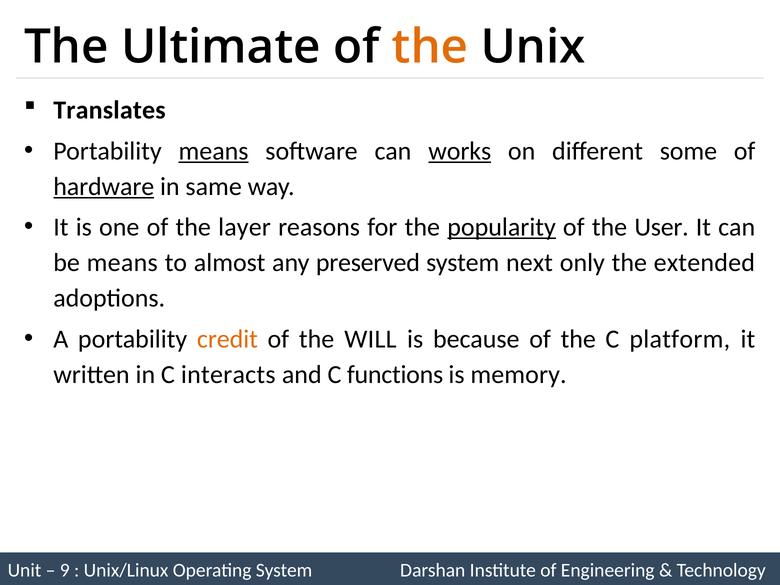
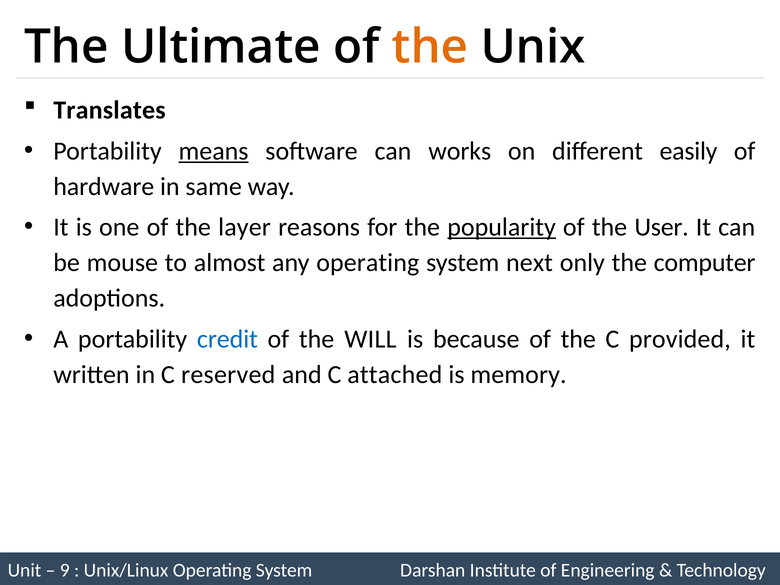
works underline: present -> none
some: some -> easily
hardware underline: present -> none
be means: means -> mouse
any preserved: preserved -> operating
extended: extended -> computer
credit colour: orange -> blue
platform: platform -> provided
interacts: interacts -> reserved
functions: functions -> attached
